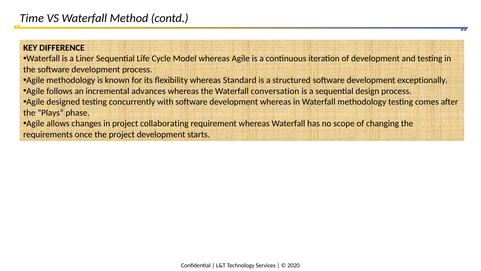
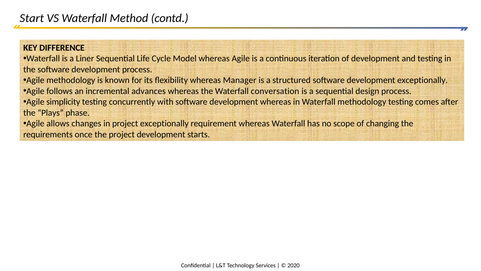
Time: Time -> Start
Standard: Standard -> Manager
designed: designed -> simplicity
project collaborating: collaborating -> exceptionally
